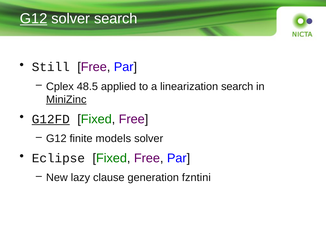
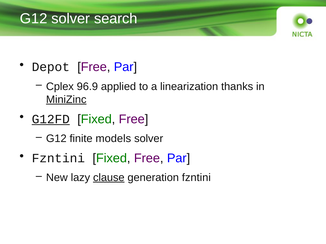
G12 at (34, 19) underline: present -> none
Still: Still -> Depot
48.5: 48.5 -> 96.9
linearization search: search -> thanks
Eclipse at (58, 158): Eclipse -> Fzntini
clause underline: none -> present
